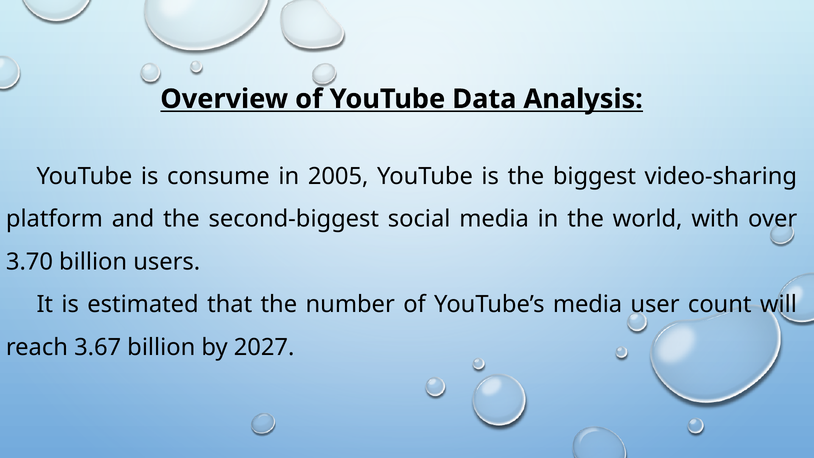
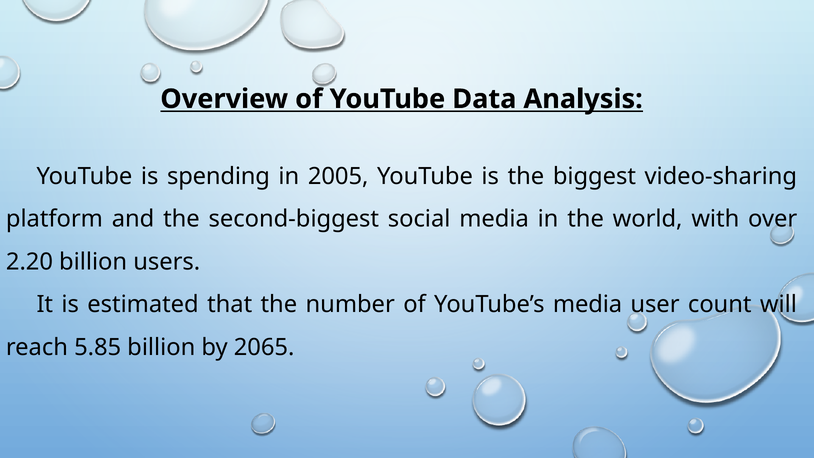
consume: consume -> spending
3.70: 3.70 -> 2.20
3.67: 3.67 -> 5.85
2027: 2027 -> 2065
